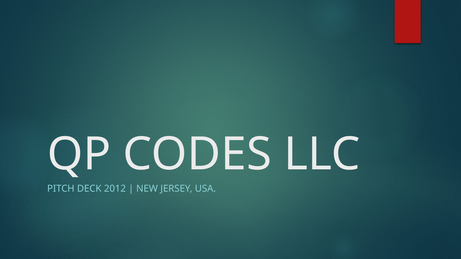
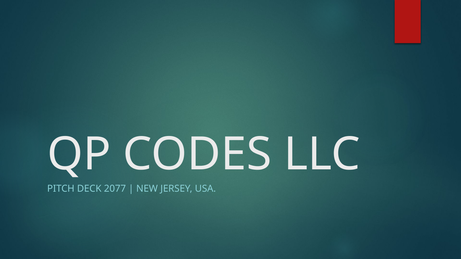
2012: 2012 -> 2077
